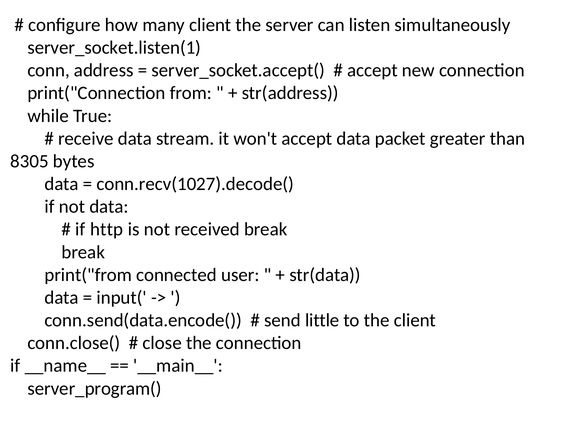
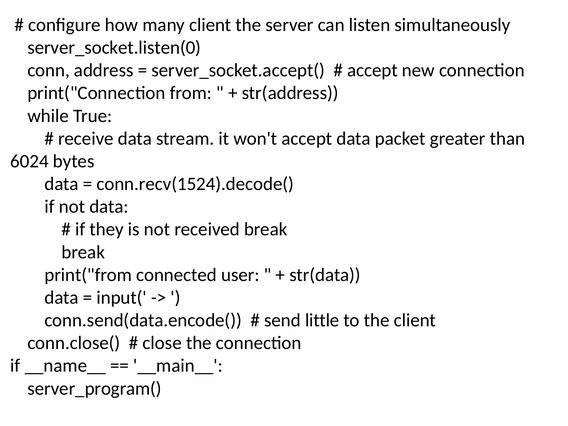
server_socket.listen(1: server_socket.listen(1 -> server_socket.listen(0
8305: 8305 -> 6024
conn.recv(1027).decode(: conn.recv(1027).decode( -> conn.recv(1524).decode(
http: http -> they
